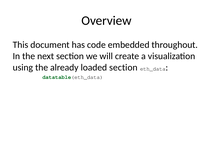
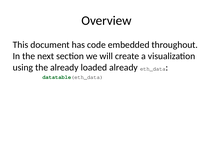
loaded section: section -> already
